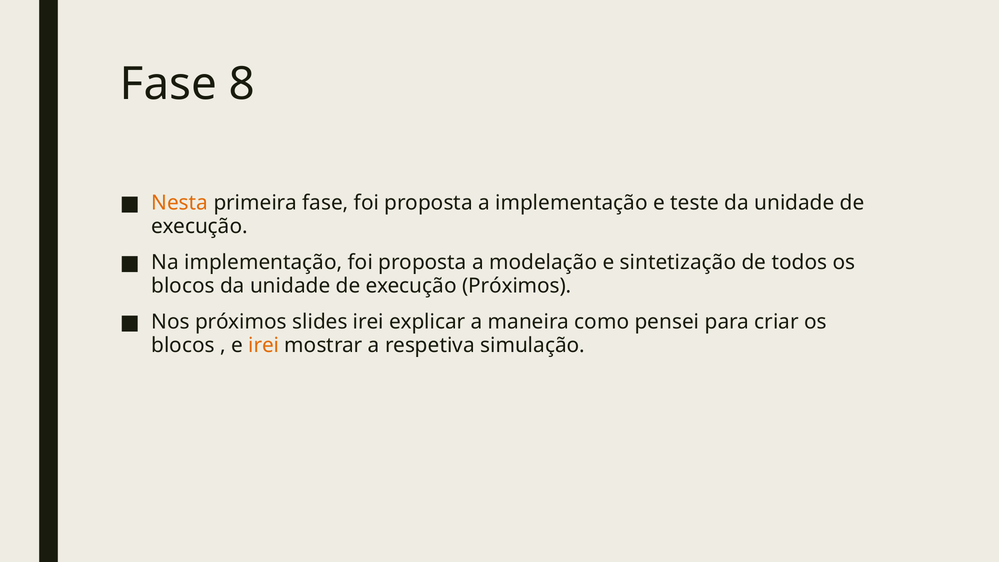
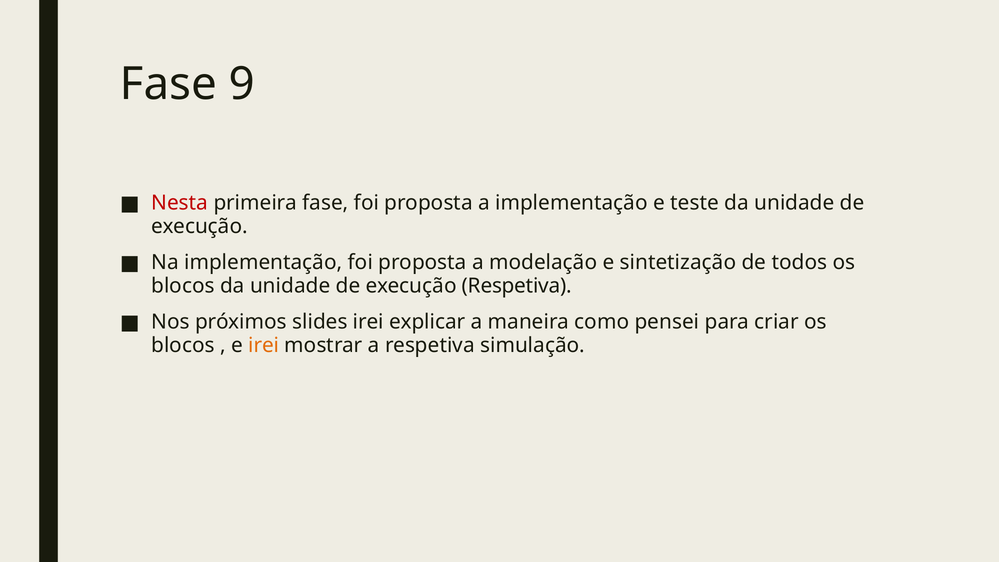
8: 8 -> 9
Nesta colour: orange -> red
execução Próximos: Próximos -> Respetiva
